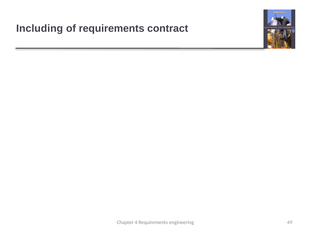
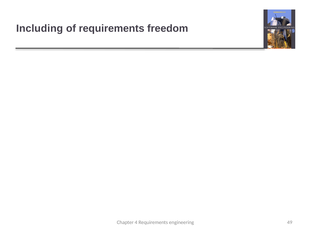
contract: contract -> freedom
